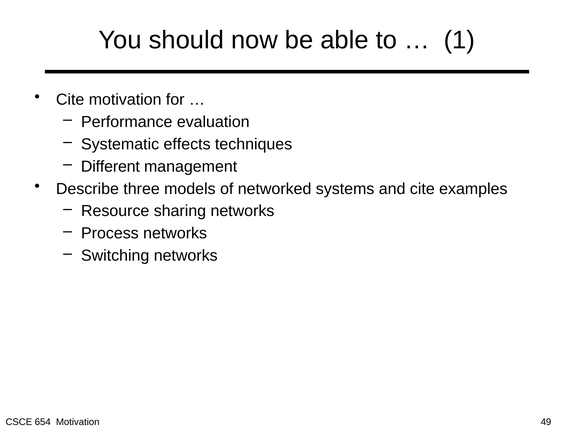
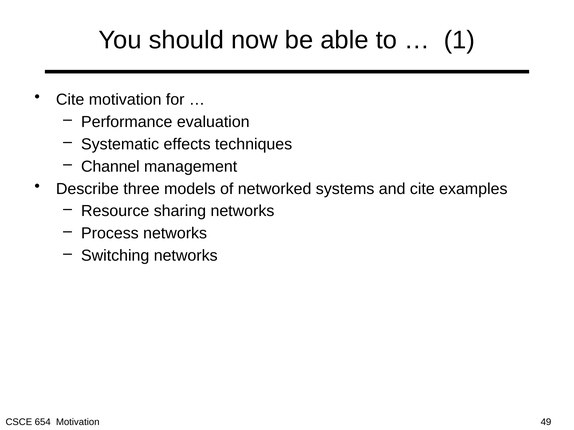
Different: Different -> Channel
